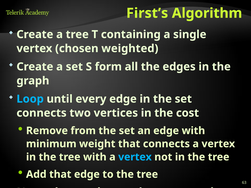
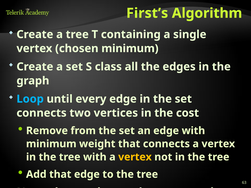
chosen weighted: weighted -> minimum
form: form -> class
vertex at (135, 157) colour: light blue -> yellow
